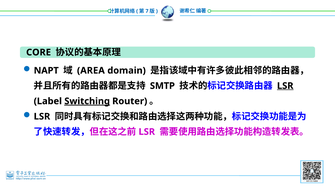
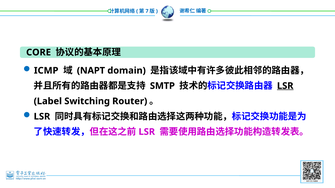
NAPT: NAPT -> ICMP
AREA: AREA -> NAPT
Switching underline: present -> none
